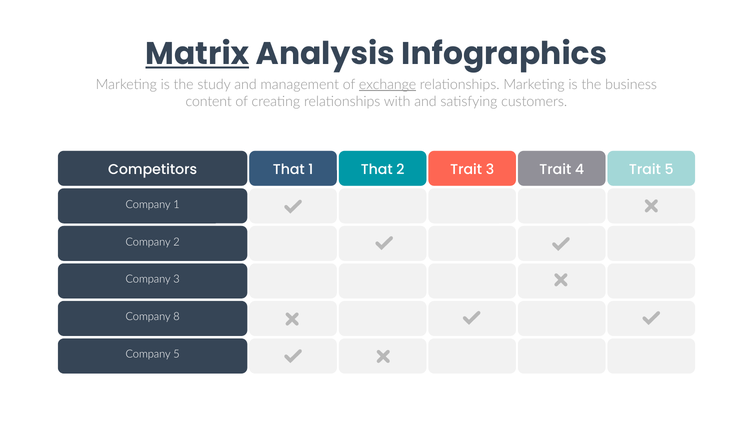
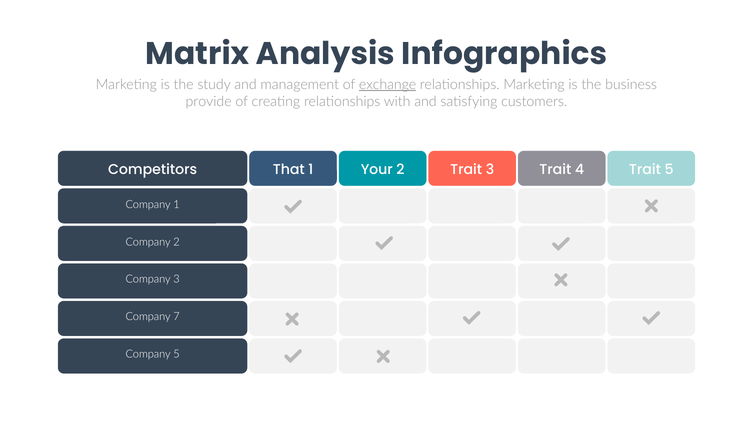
Matrix underline: present -> none
content: content -> provide
1 That: That -> Your
8: 8 -> 7
